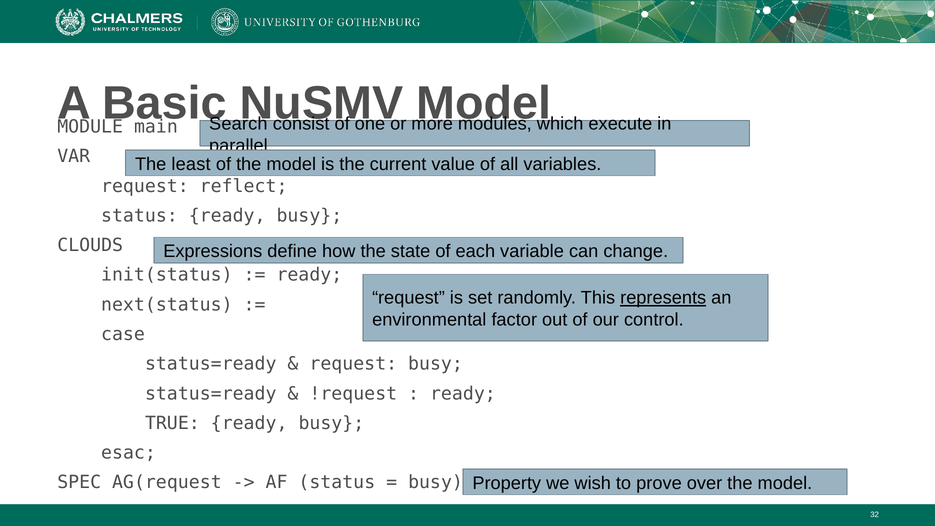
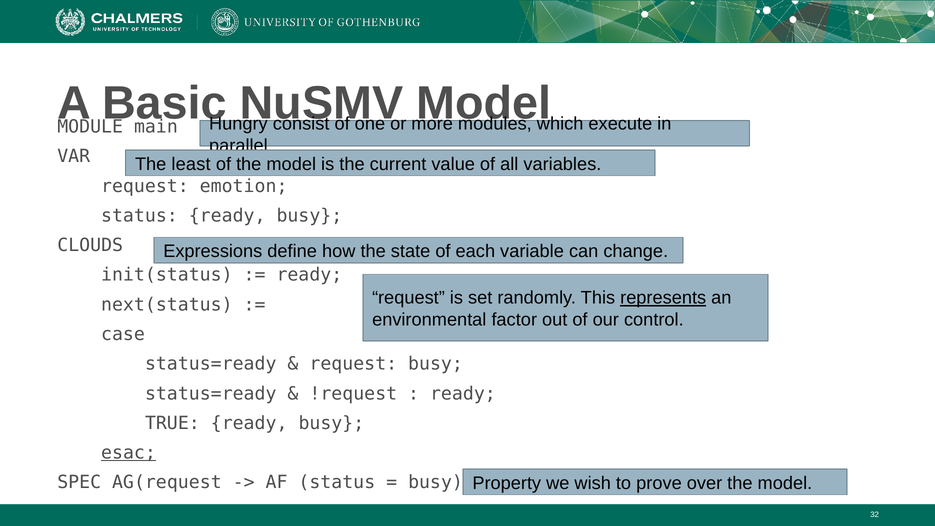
Search: Search -> Hungry
reflect: reflect -> emotion
esac underline: none -> present
